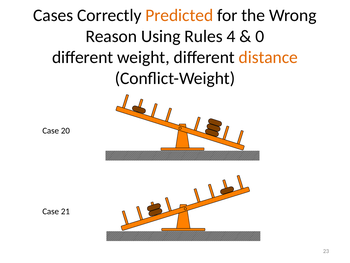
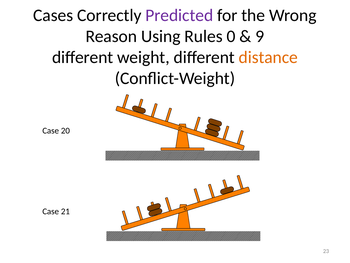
Predicted colour: orange -> purple
4: 4 -> 0
0: 0 -> 9
